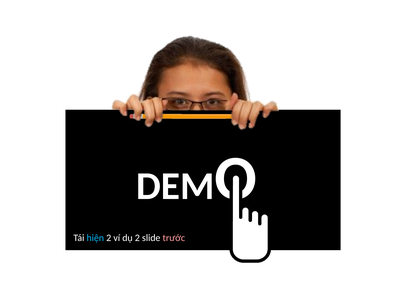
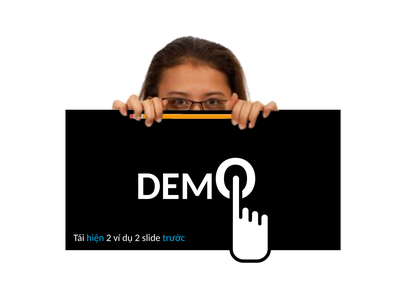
trước colour: pink -> light blue
